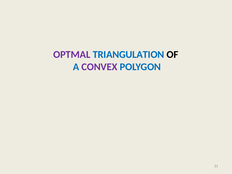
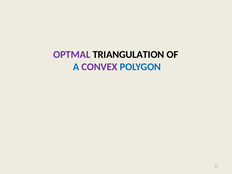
TRIANGULATION colour: blue -> black
